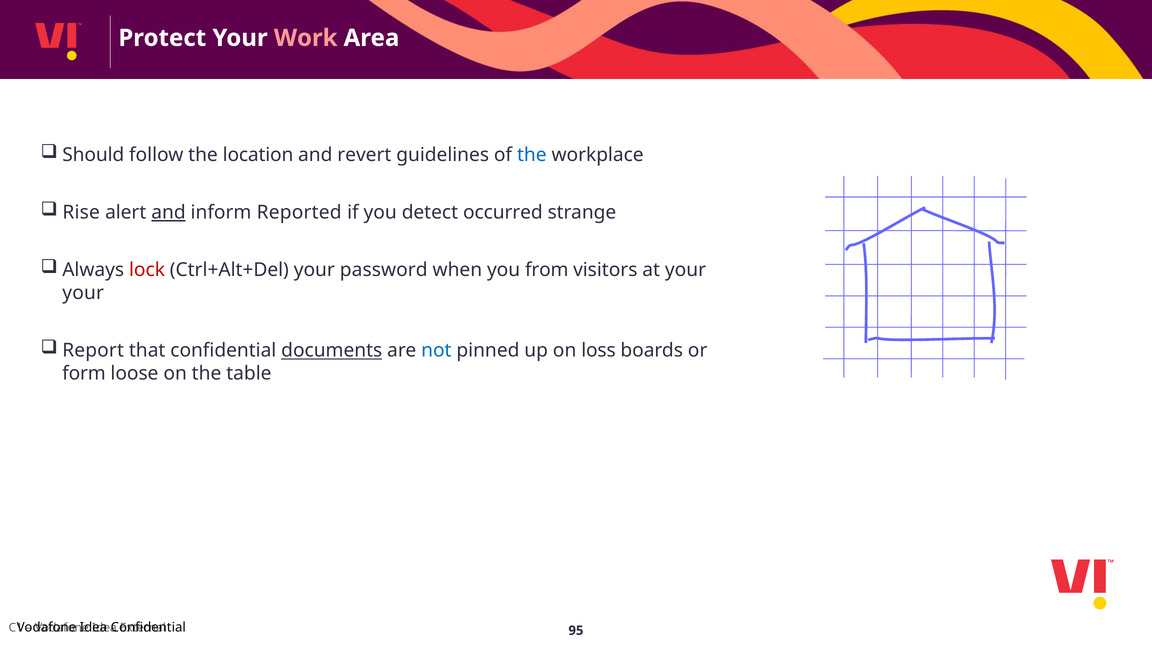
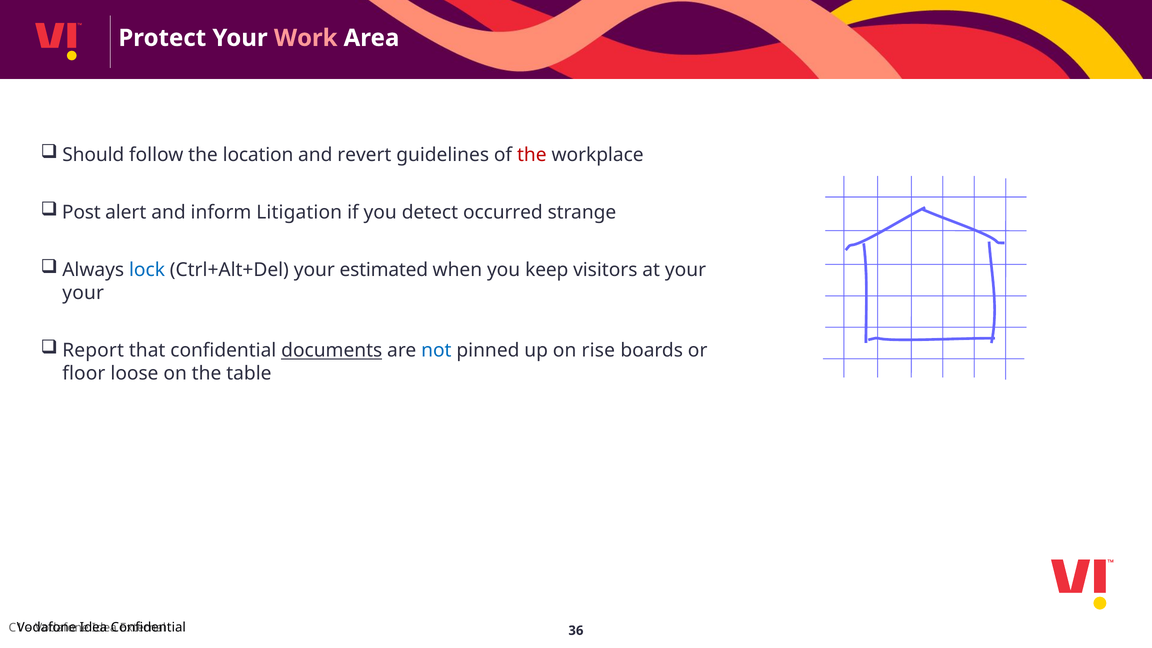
the at (532, 155) colour: blue -> red
Rise: Rise -> Post
and at (169, 212) underline: present -> none
Reported: Reported -> Litigation
lock colour: red -> blue
password: password -> estimated
from: from -> keep
loss: loss -> rise
form: form -> floor
95: 95 -> 36
